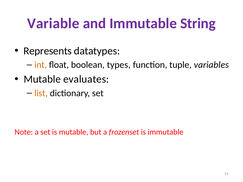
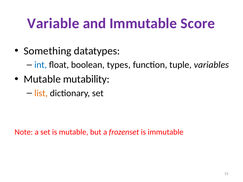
String: String -> Score
Represents: Represents -> Something
int colour: orange -> blue
evaluates: evaluates -> mutability
